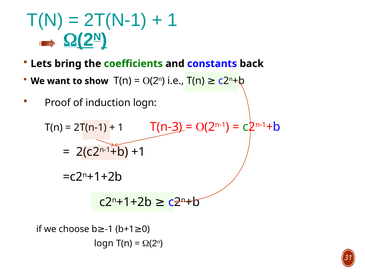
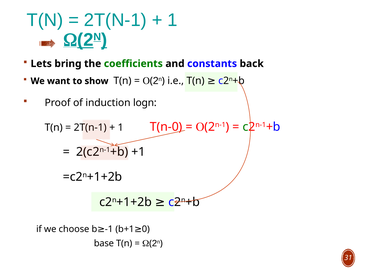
T(n-3: T(n-3 -> T(n-0
logn at (104, 243): logn -> base
